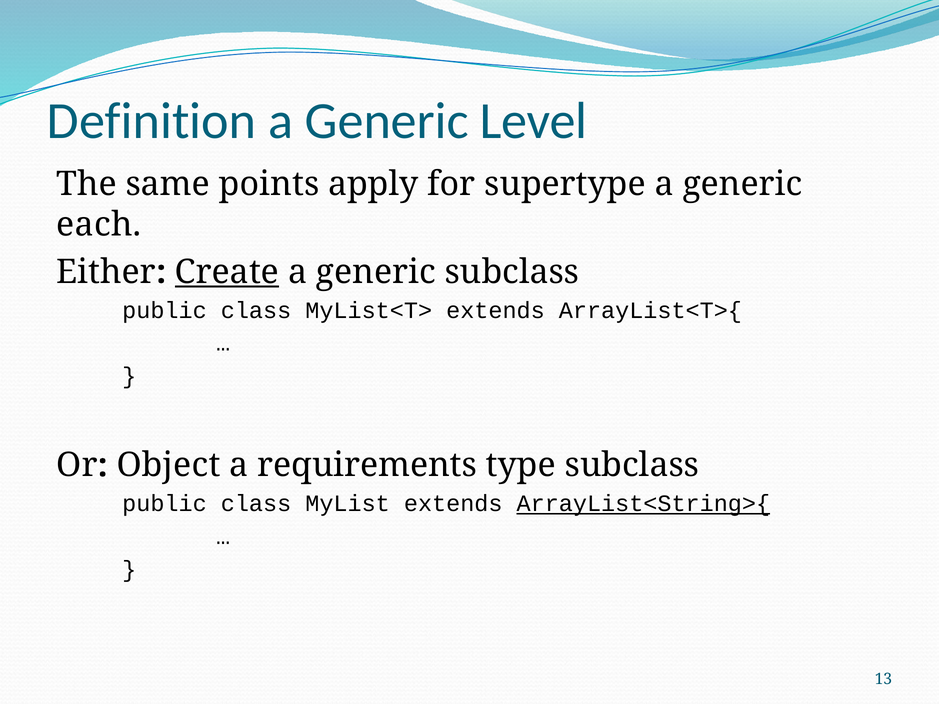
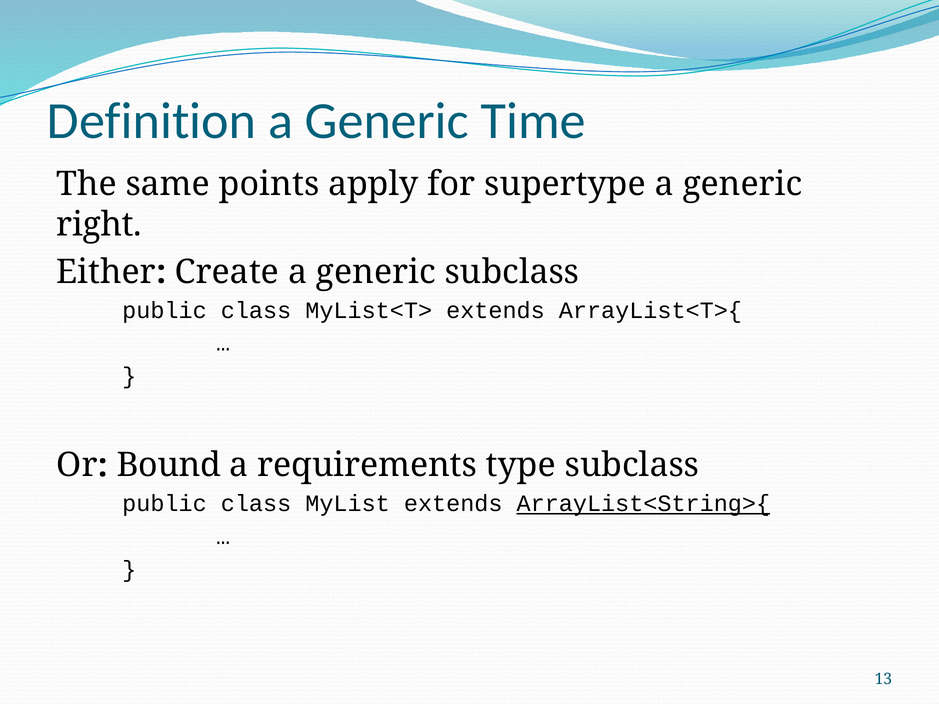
Level: Level -> Time
each: each -> right
Create underline: present -> none
Object: Object -> Bound
